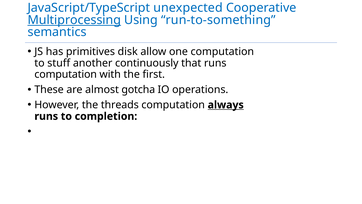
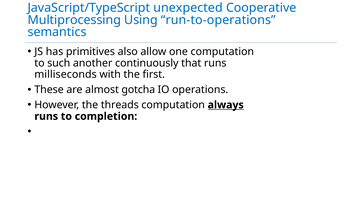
Multiprocessing underline: present -> none
run-to-something: run-to-something -> run-to-operations
disk: disk -> also
stuff: stuff -> such
computation at (66, 74): computation -> milliseconds
